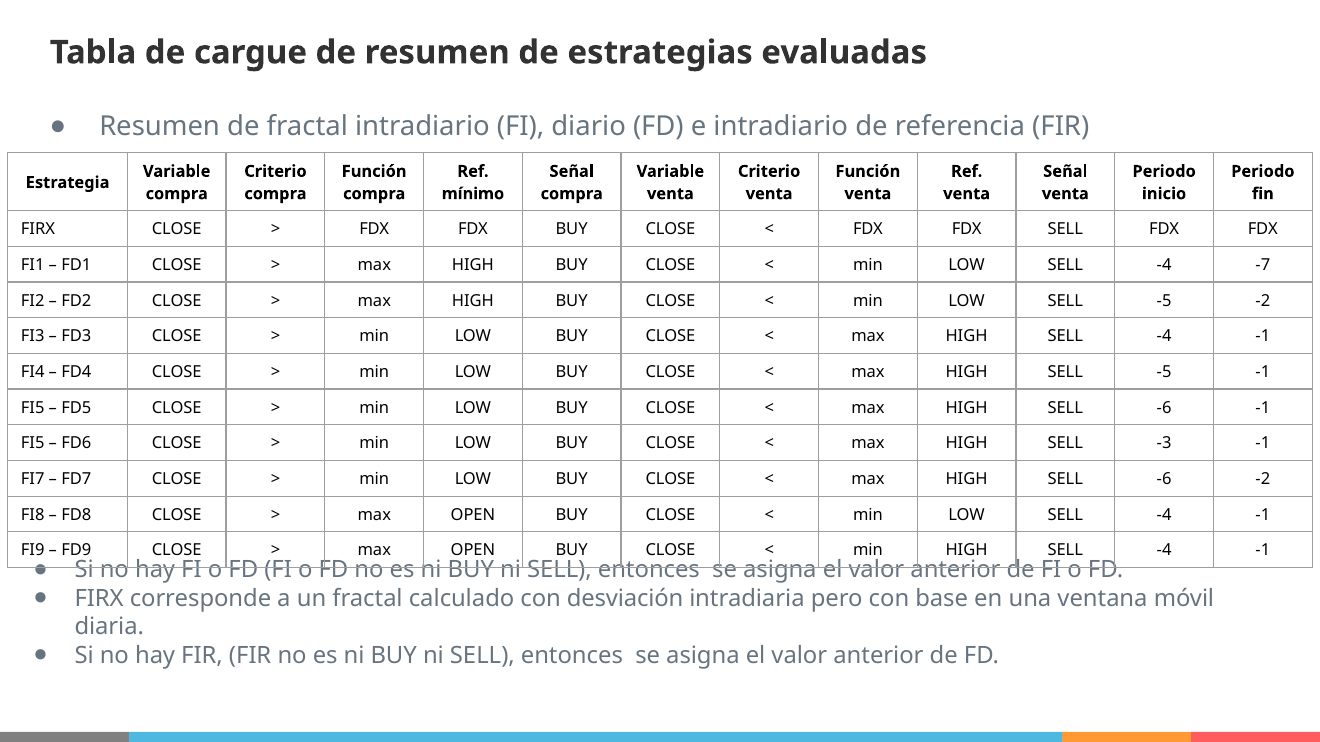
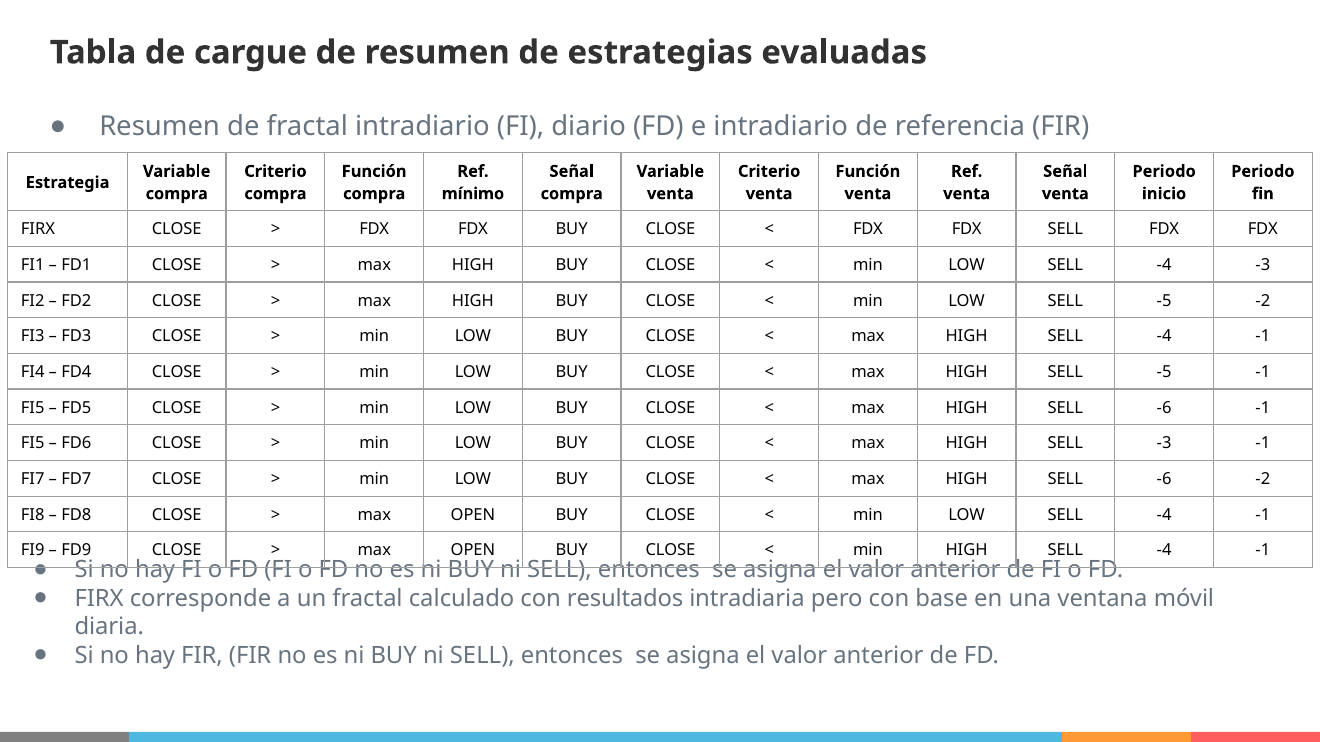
-4 -7: -7 -> -3
desviación: desviación -> resultados
